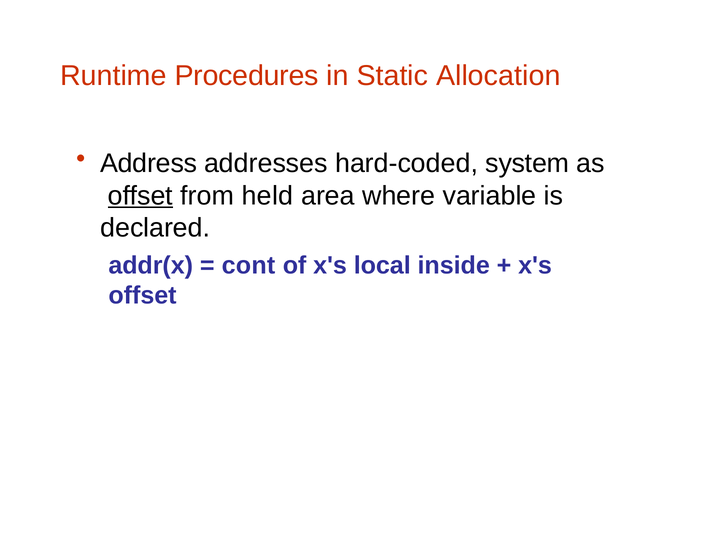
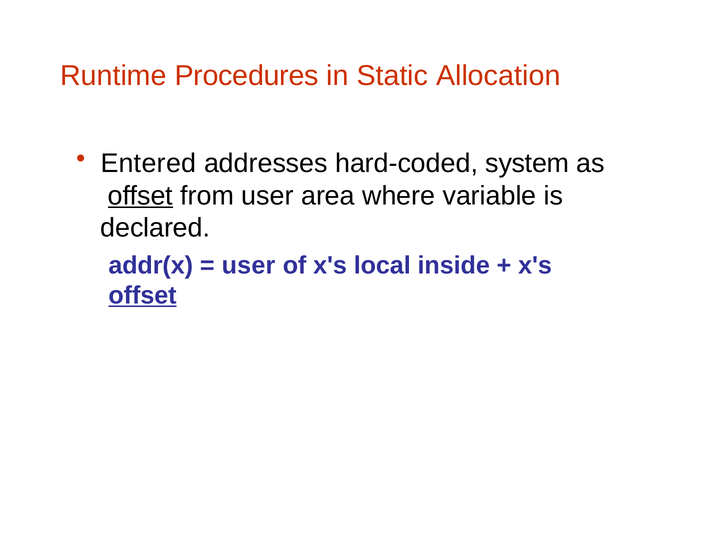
Address: Address -> Entered
from held: held -> user
cont at (249, 265): cont -> user
offset at (143, 295) underline: none -> present
